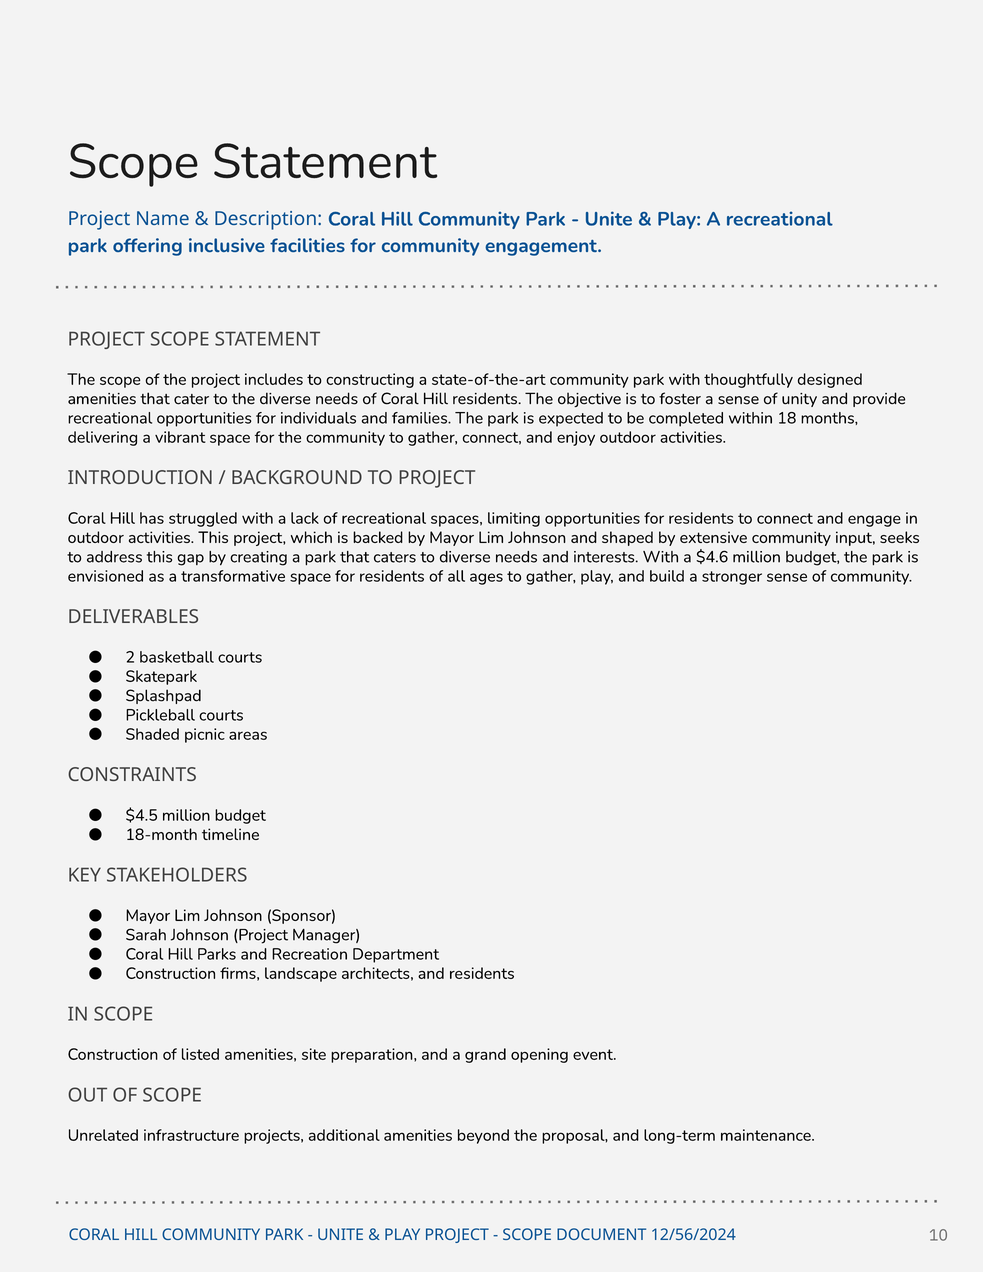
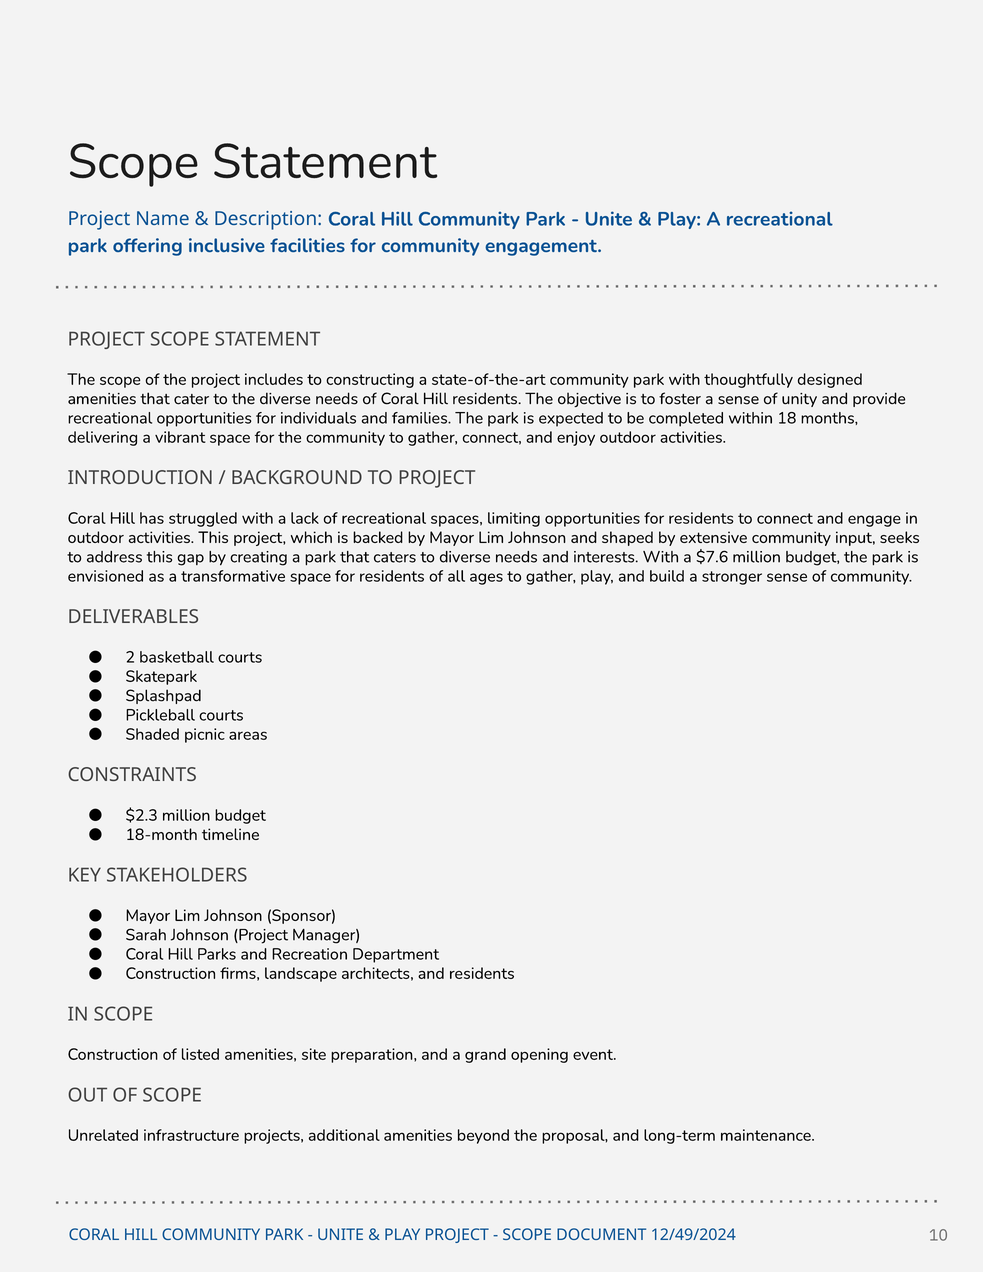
$4.6: $4.6 -> $7.6
$4.5: $4.5 -> $2.3
12/56/2024: 12/56/2024 -> 12/49/2024
